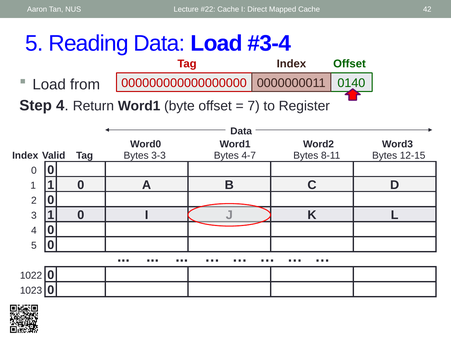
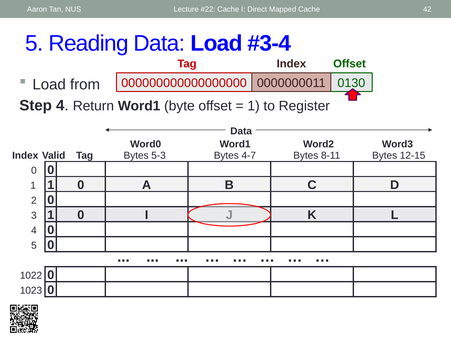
0140: 0140 -> 0130
7 at (254, 106): 7 -> 1
3-3: 3-3 -> 5-3
